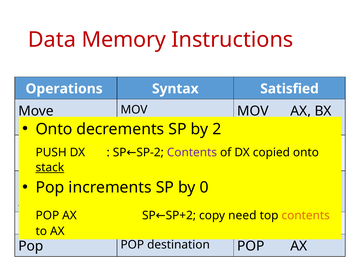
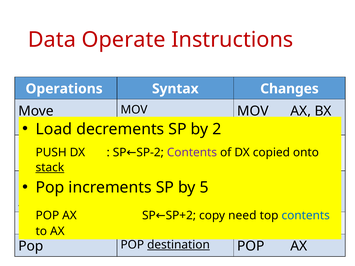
Memory: Memory -> Operate
Satisfied: Satisfied -> Changes
Onto at (54, 129): Onto -> Load
0: 0 -> 5
contents at (306, 216) colour: orange -> blue
destination at (178, 245) underline: none -> present
